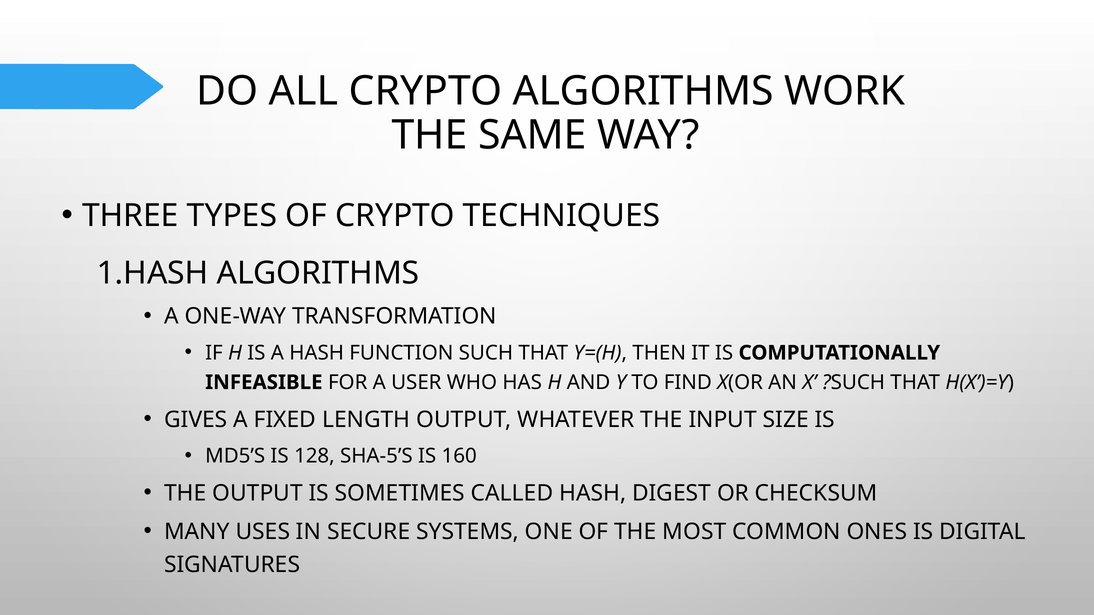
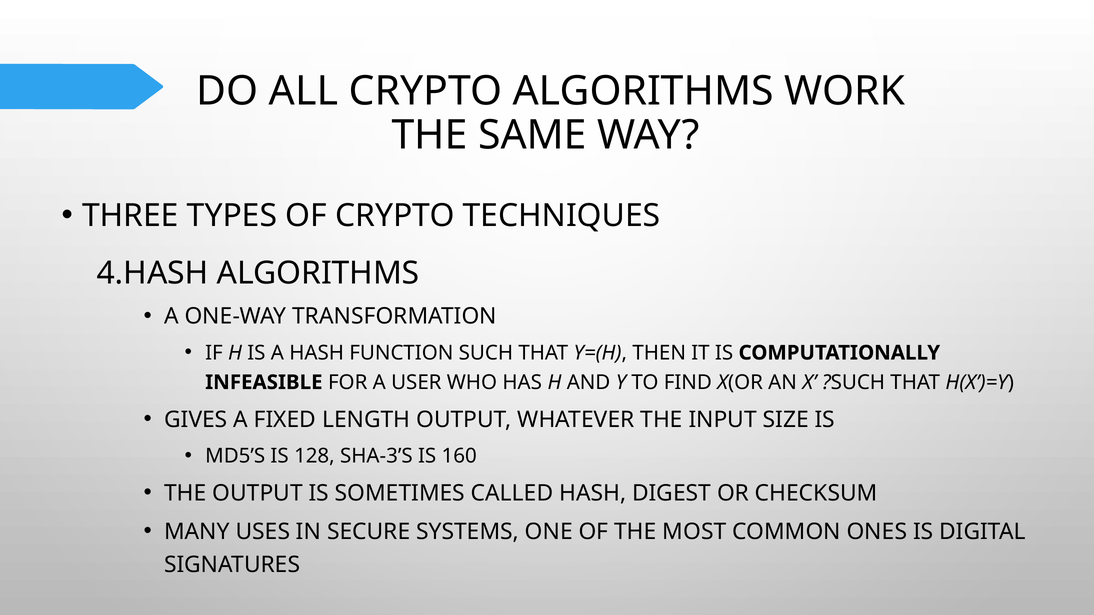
1.HASH: 1.HASH -> 4.HASH
SHA-5’S: SHA-5’S -> SHA-3’S
